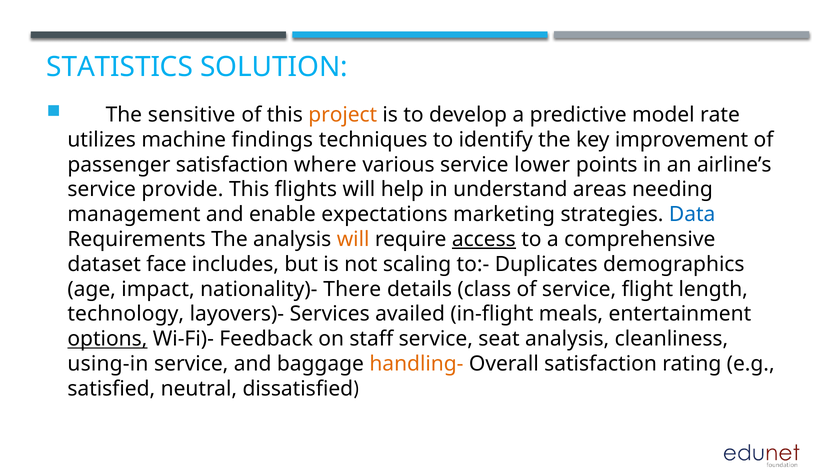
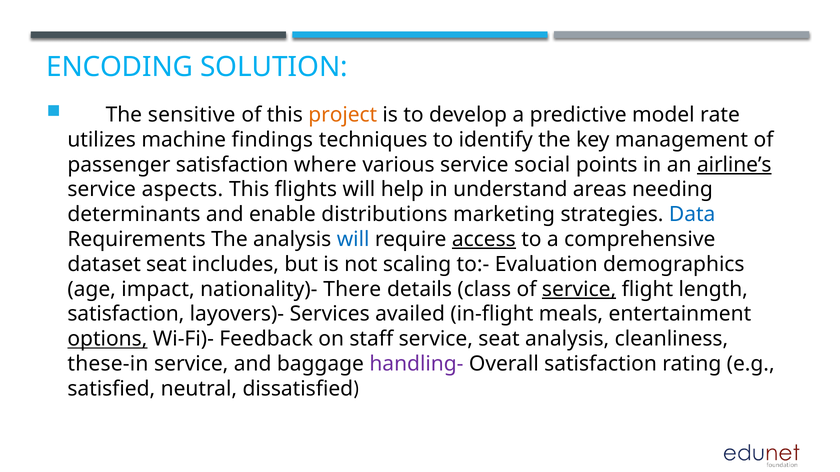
STATISTICS: STATISTICS -> ENCODING
improvement: improvement -> management
lower: lower -> social
airline’s underline: none -> present
provide: provide -> aspects
management: management -> determinants
expectations: expectations -> distributions
will at (353, 240) colour: orange -> blue
dataset face: face -> seat
Duplicates: Duplicates -> Evaluation
service at (579, 289) underline: none -> present
technology at (126, 314): technology -> satisfaction
using-in: using-in -> these-in
handling- colour: orange -> purple
